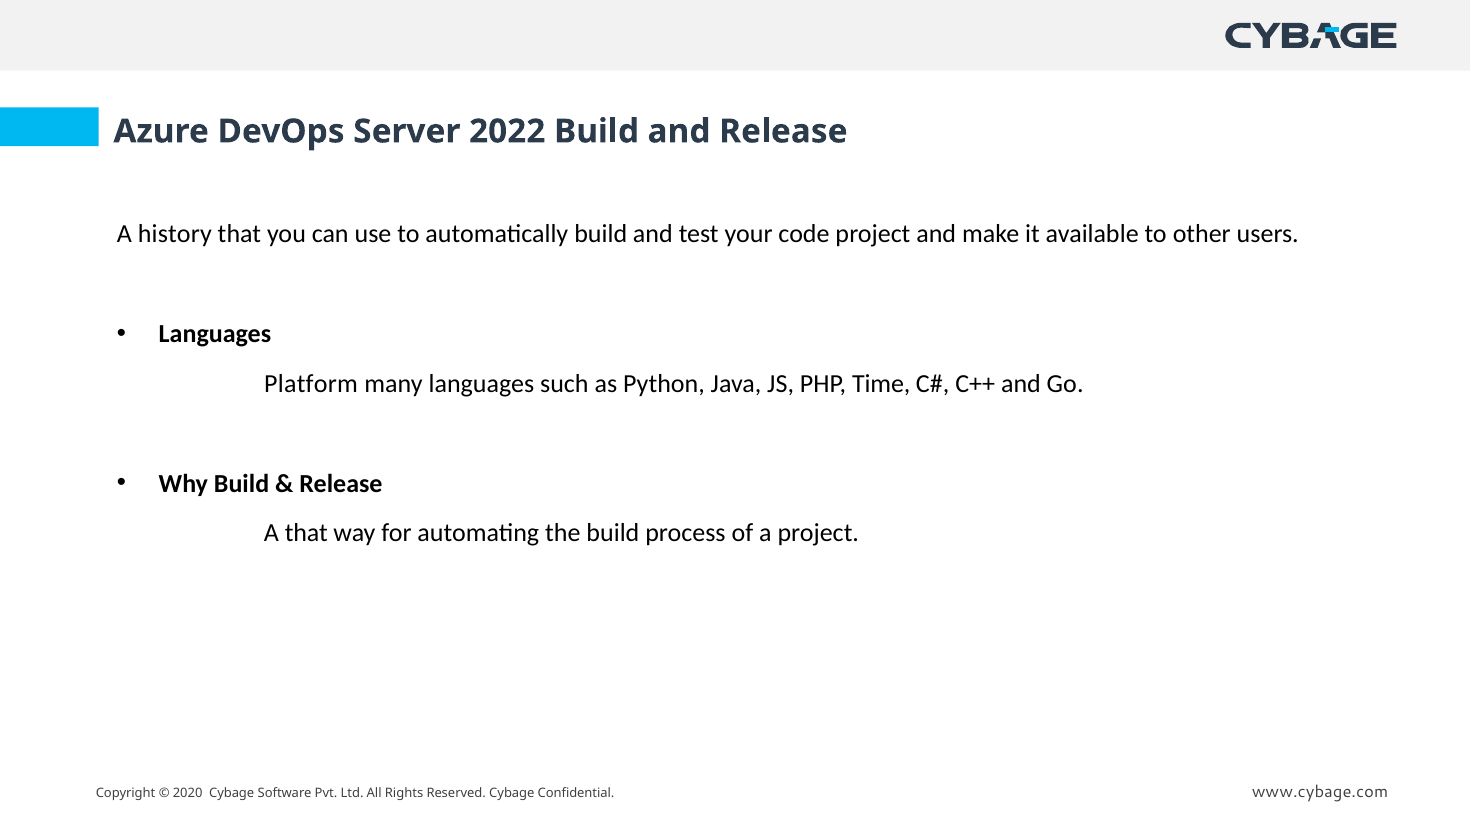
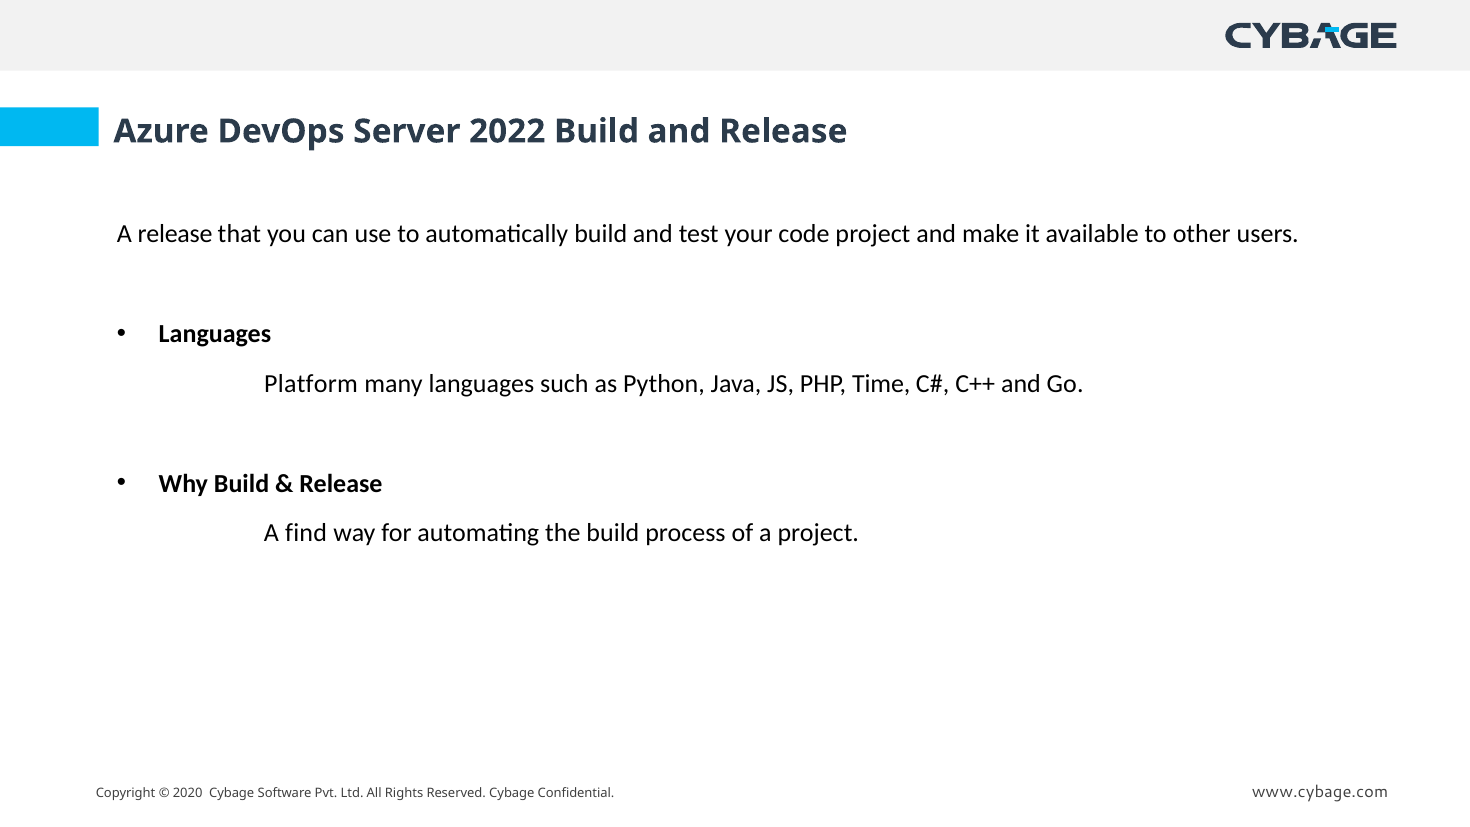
A history: history -> release
A that: that -> find
